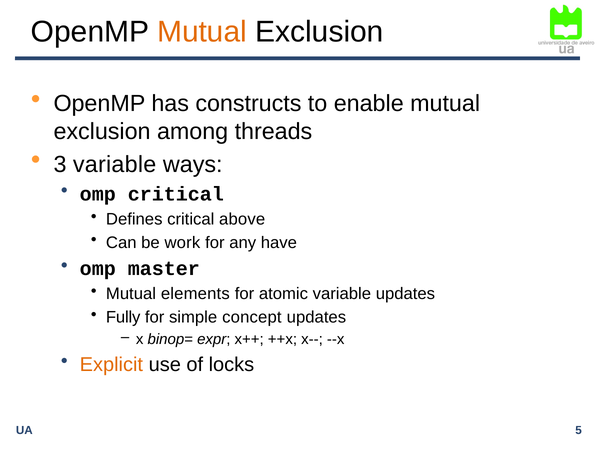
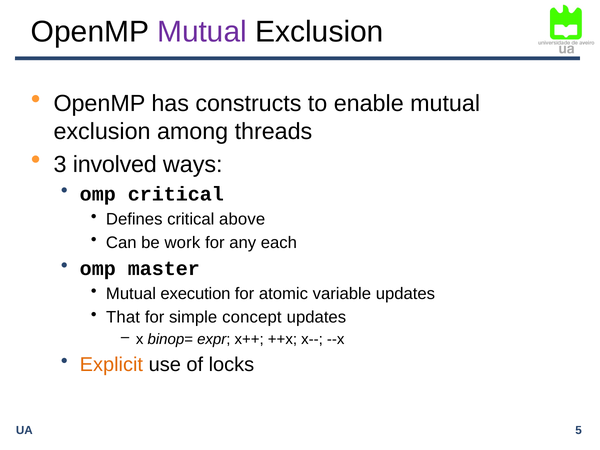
Mutual at (202, 32) colour: orange -> purple
3 variable: variable -> involved
have: have -> each
elements: elements -> execution
Fully: Fully -> That
